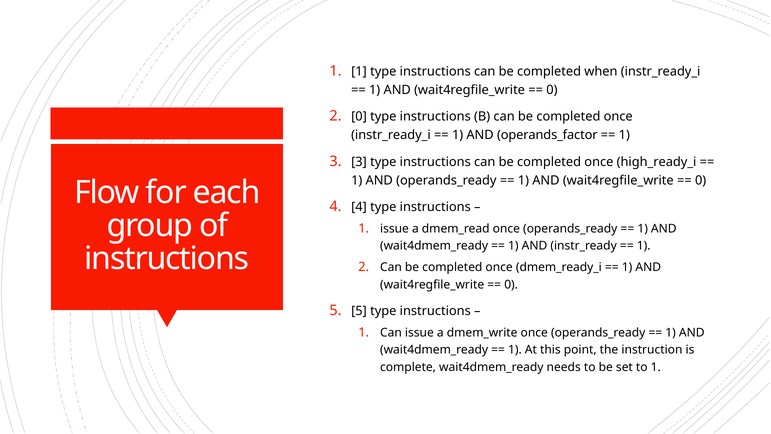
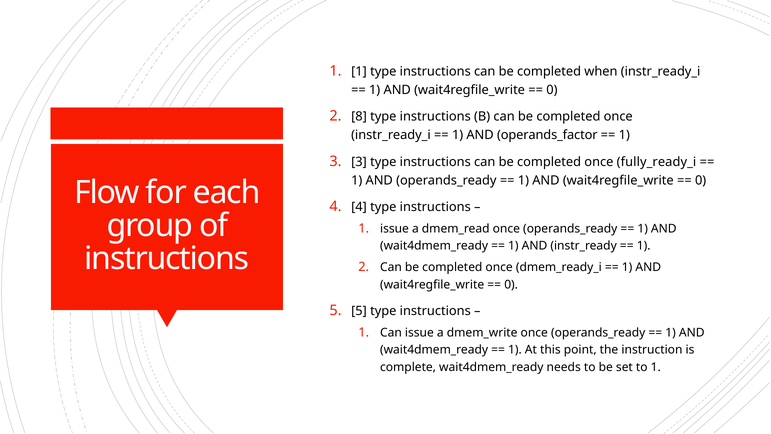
2 0: 0 -> 8
high_ready_i: high_ready_i -> fully_ready_i
